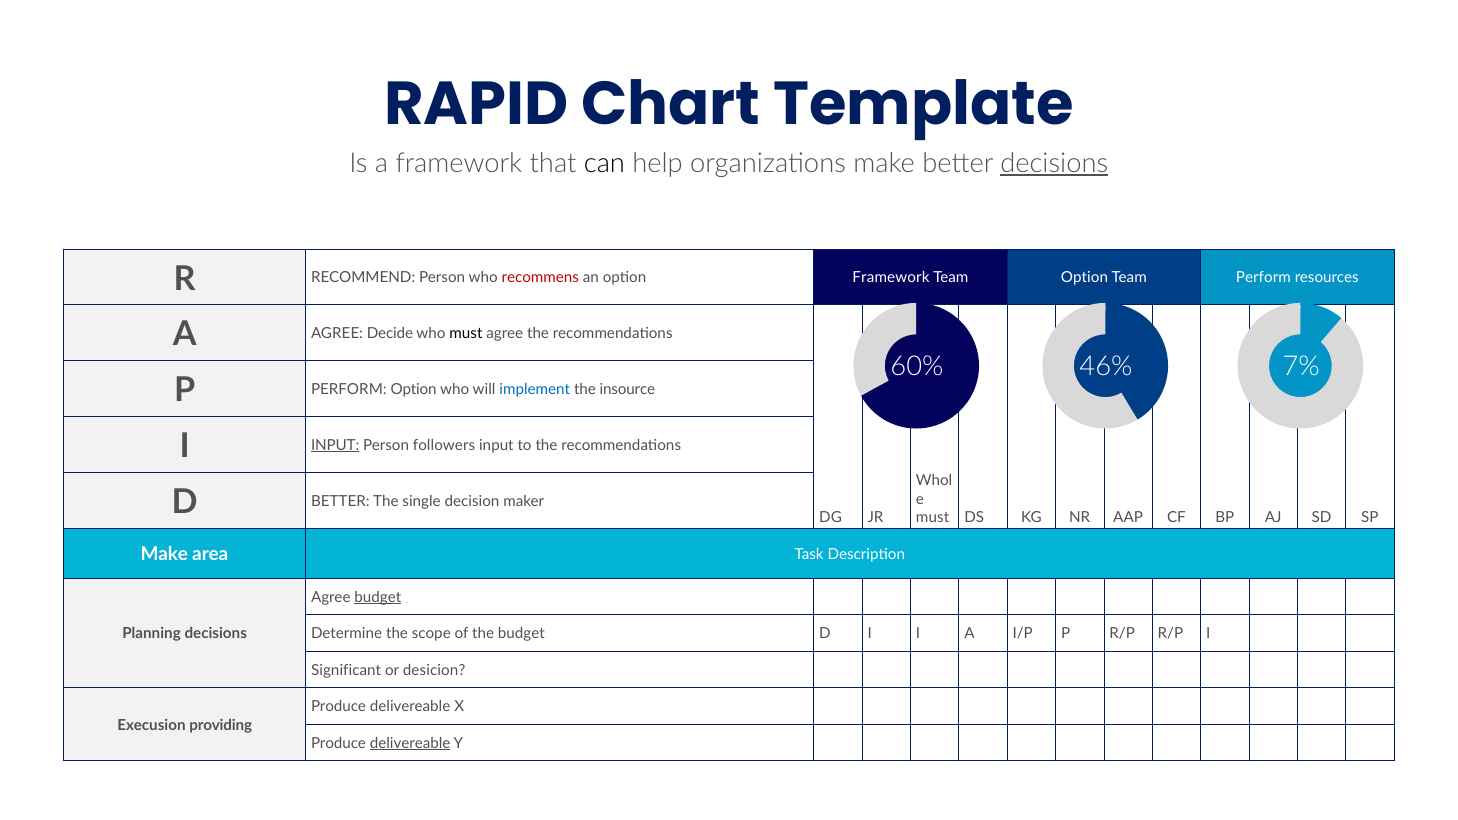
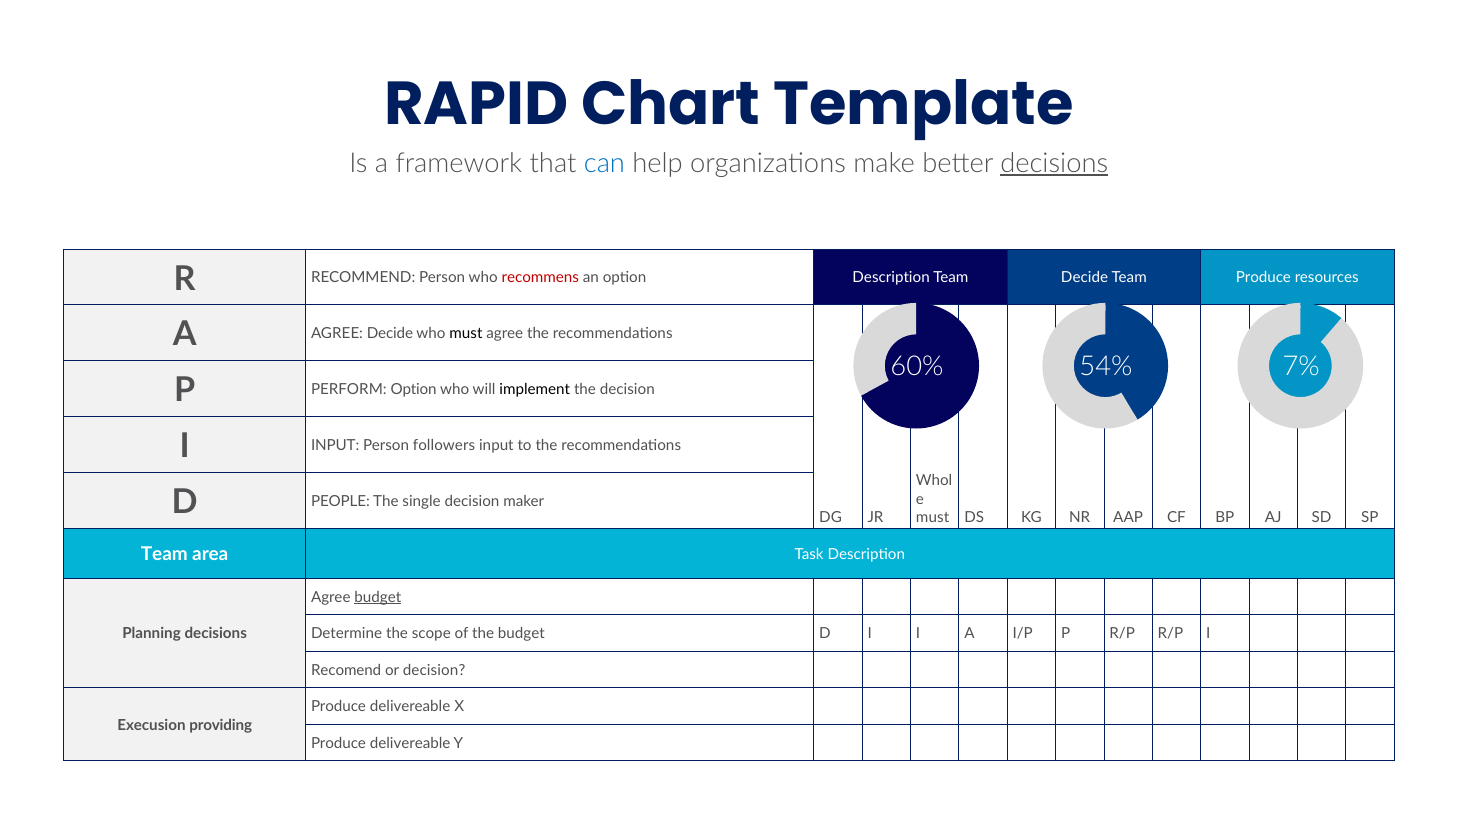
can colour: black -> blue
option Framework: Framework -> Description
Team Option: Option -> Decide
Team Perform: Perform -> Produce
46%: 46% -> 54%
implement colour: blue -> black
the insource: insource -> decision
INPUT at (335, 446) underline: present -> none
D BETTER: BETTER -> PEOPLE
Make at (164, 554): Make -> Team
Significant: Significant -> Recomend
or desicion: desicion -> decision
delivereable at (410, 744) underline: present -> none
